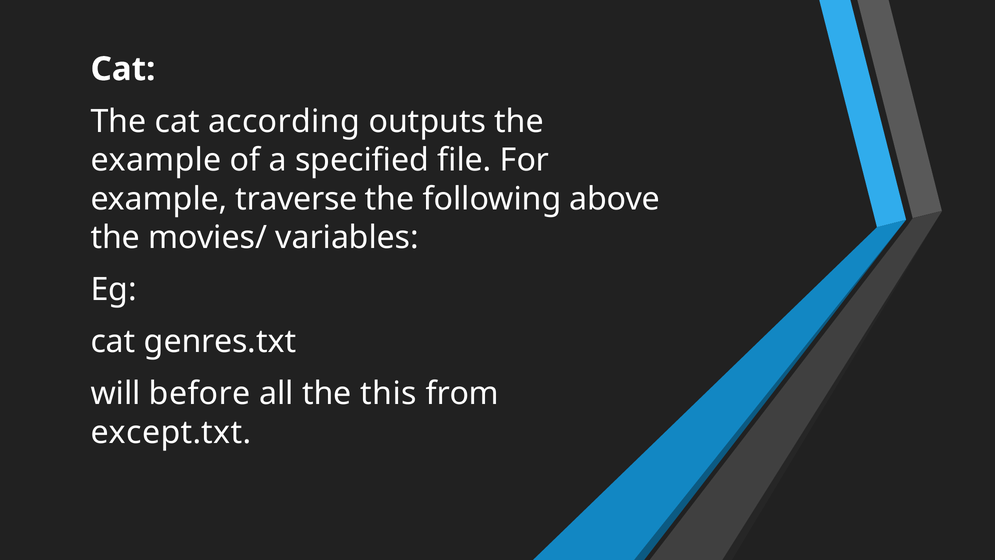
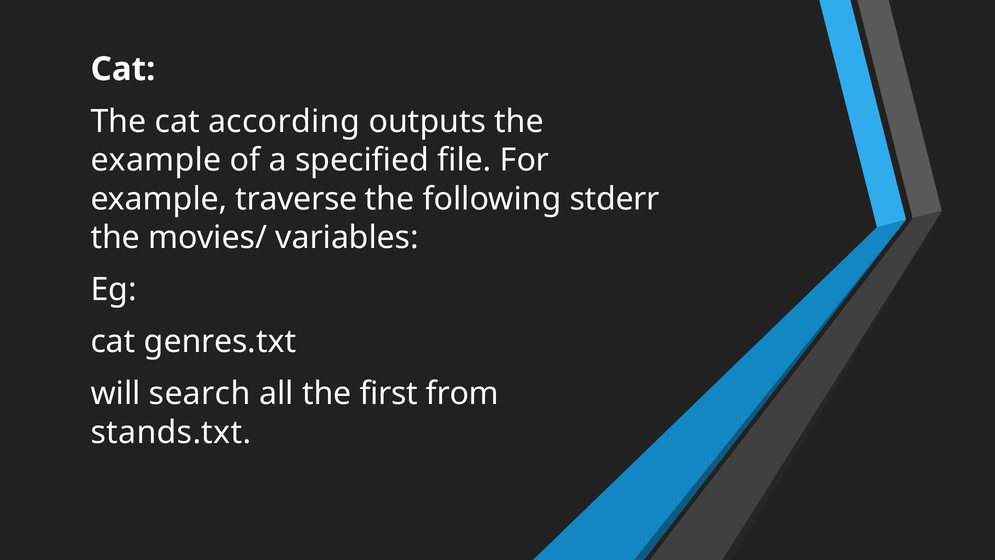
above: above -> stderr
before: before -> search
this: this -> first
except.txt: except.txt -> stands.txt
